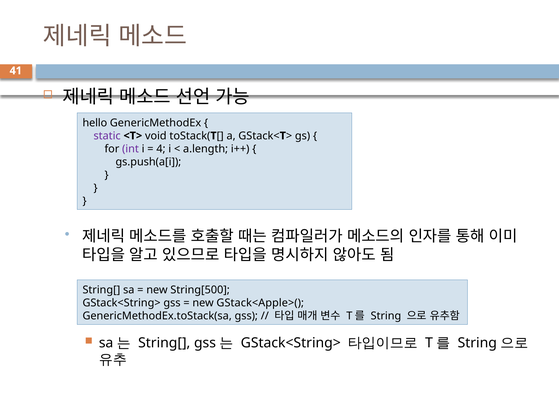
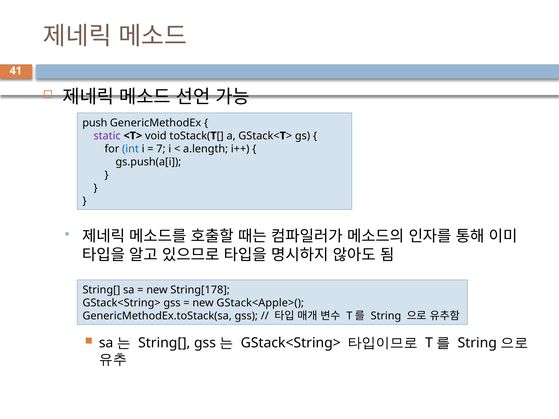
hello: hello -> push
int colour: purple -> blue
4: 4 -> 7
String[500: String[500 -> String[178
